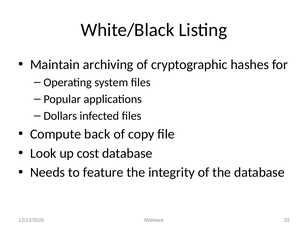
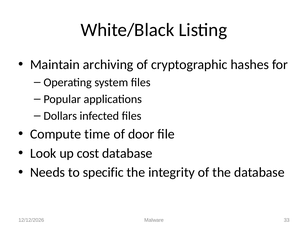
back: back -> time
copy: copy -> door
feature: feature -> specific
